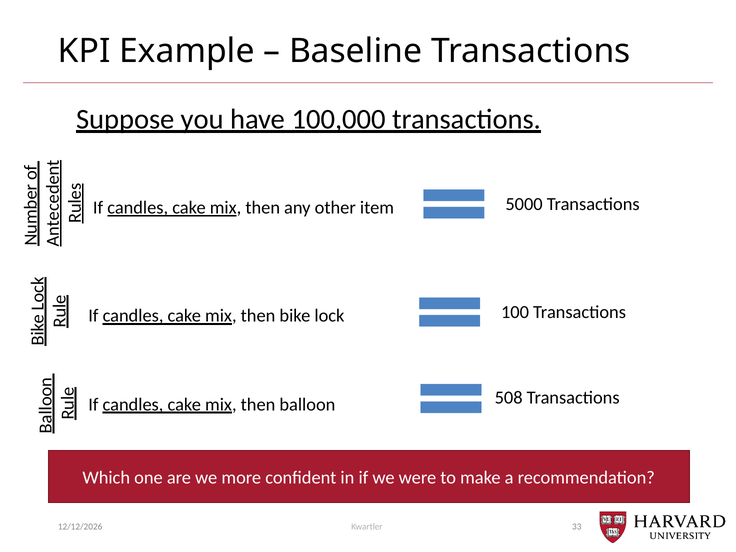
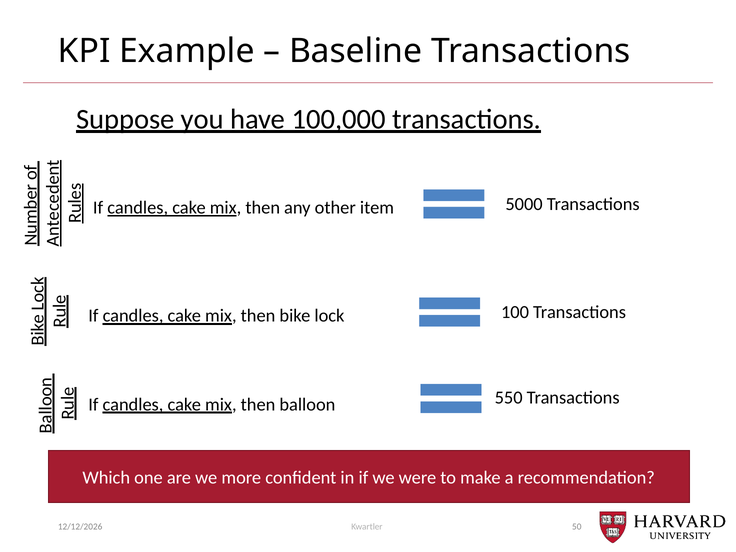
508: 508 -> 550
33: 33 -> 50
